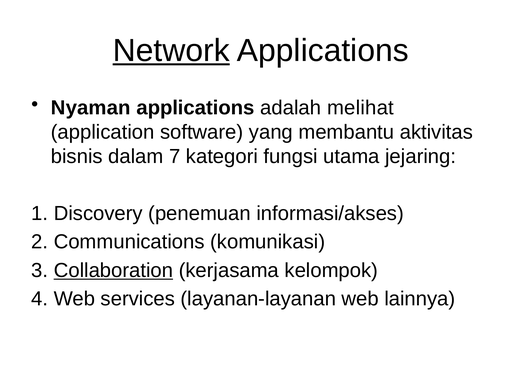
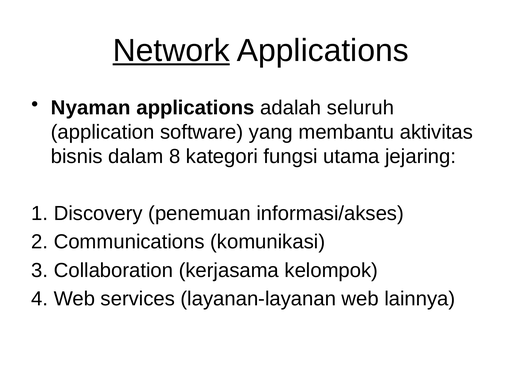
melihat: melihat -> seluruh
7: 7 -> 8
Collaboration underline: present -> none
